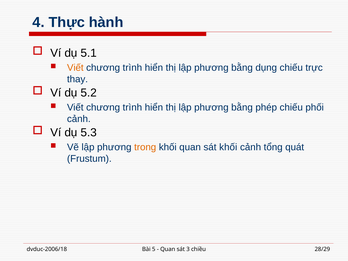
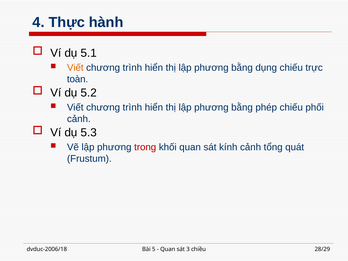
thay: thay -> toàn
trong colour: orange -> red
sát khối: khối -> kính
